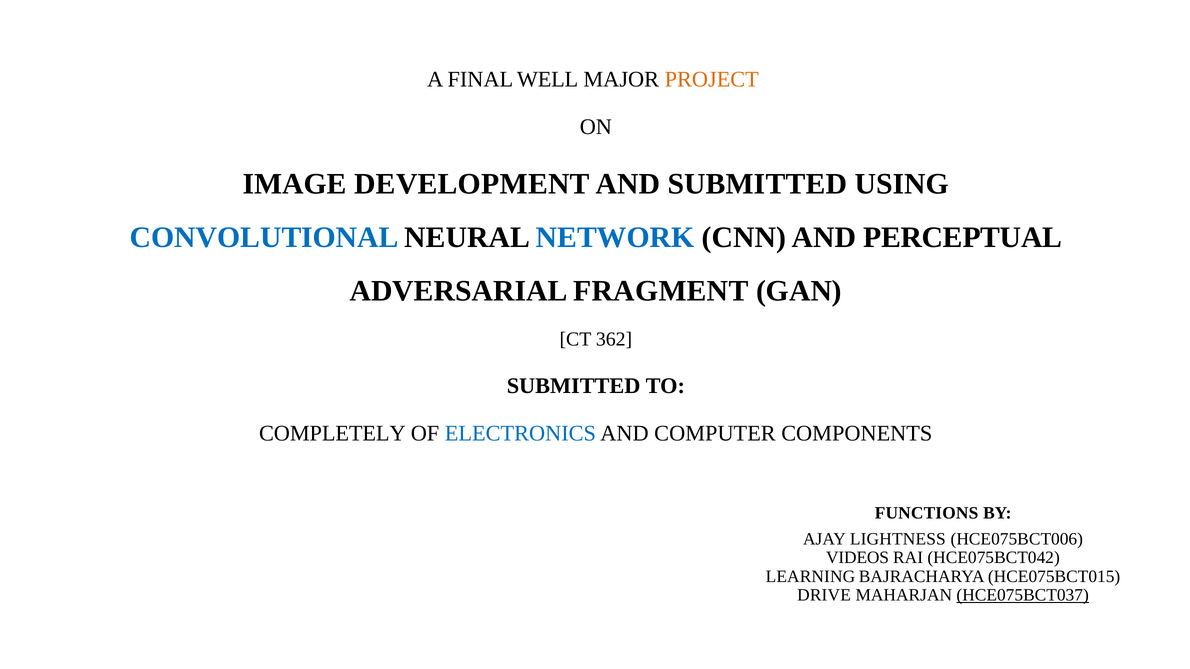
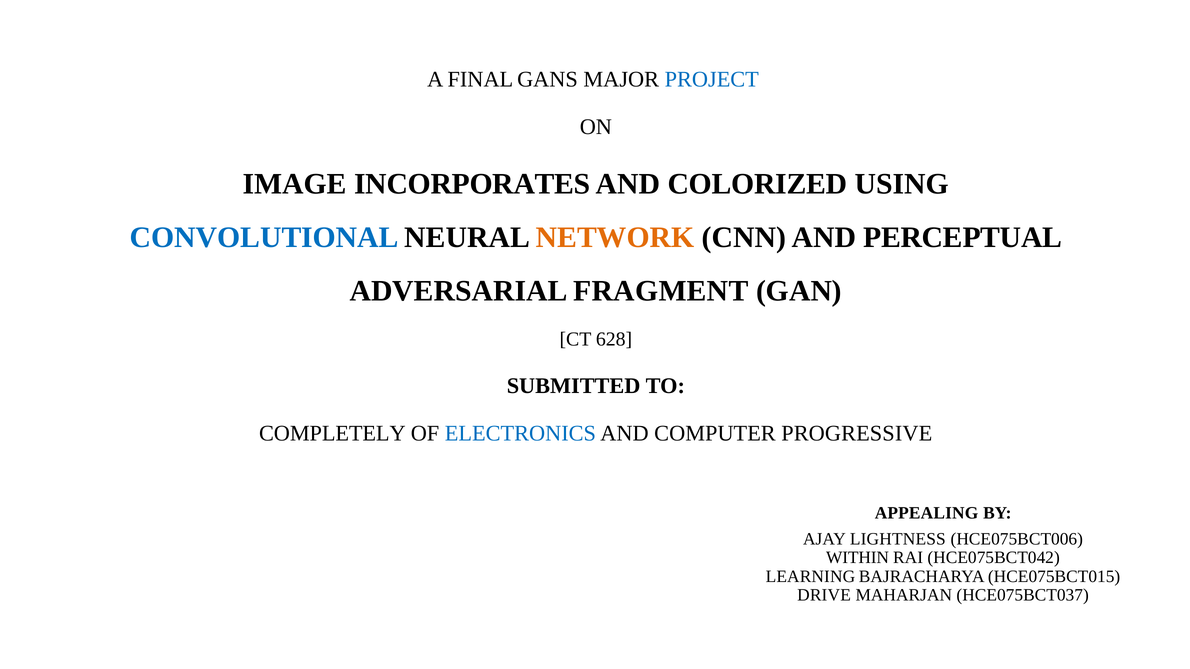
WELL: WELL -> GANS
PROJECT colour: orange -> blue
DEVELOPMENT: DEVELOPMENT -> INCORPORATES
AND SUBMITTED: SUBMITTED -> COLORIZED
NETWORK colour: blue -> orange
362: 362 -> 628
COMPONENTS: COMPONENTS -> PROGRESSIVE
FUNCTIONS: FUNCTIONS -> APPEALING
VIDEOS: VIDEOS -> WITHIN
HCE075BCT037 underline: present -> none
